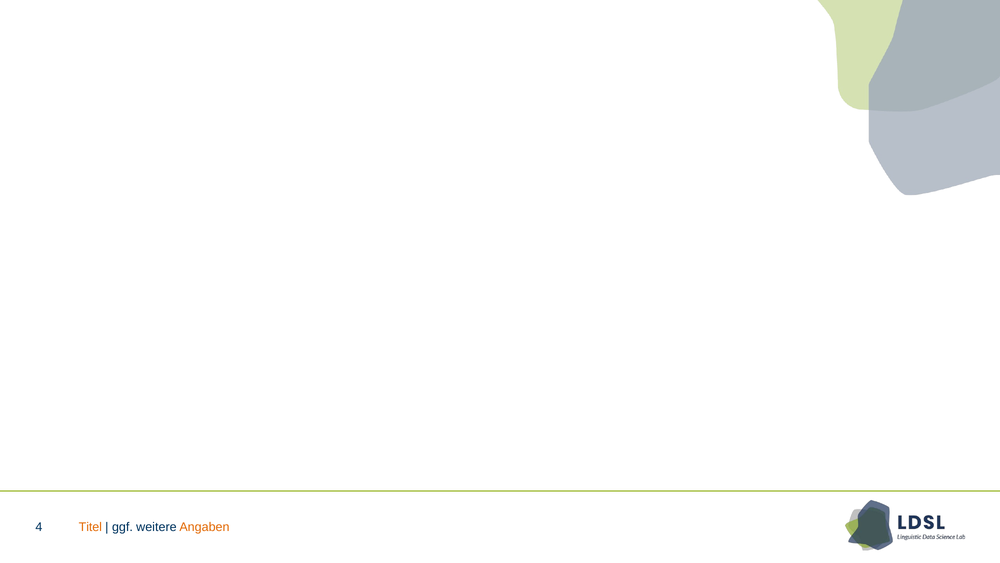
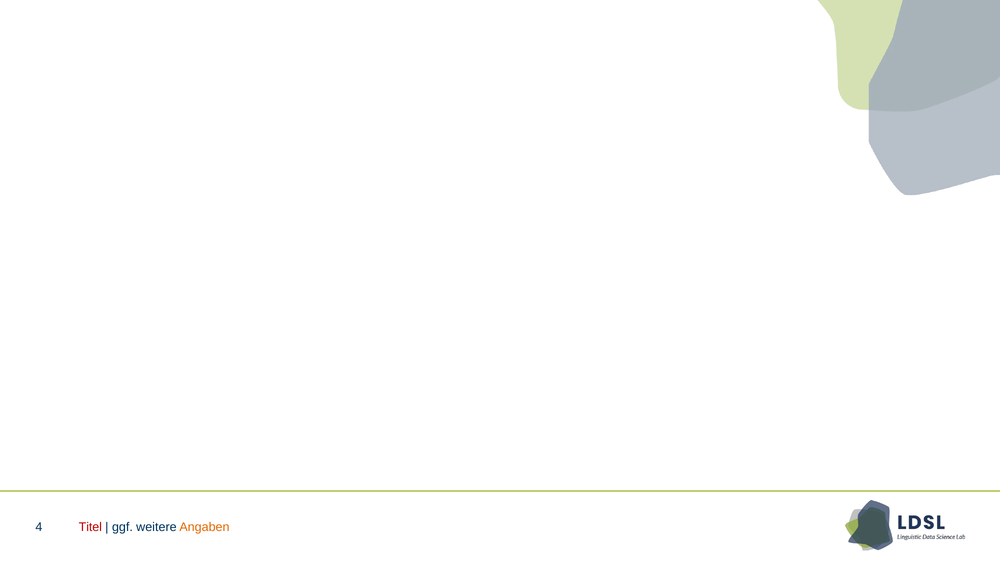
Titel colour: orange -> red
